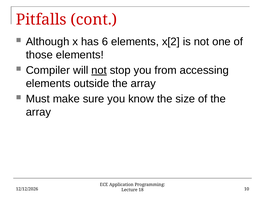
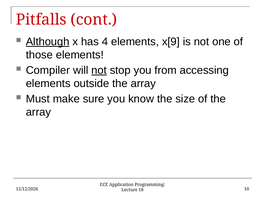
Although underline: none -> present
6: 6 -> 4
x[2: x[2 -> x[9
